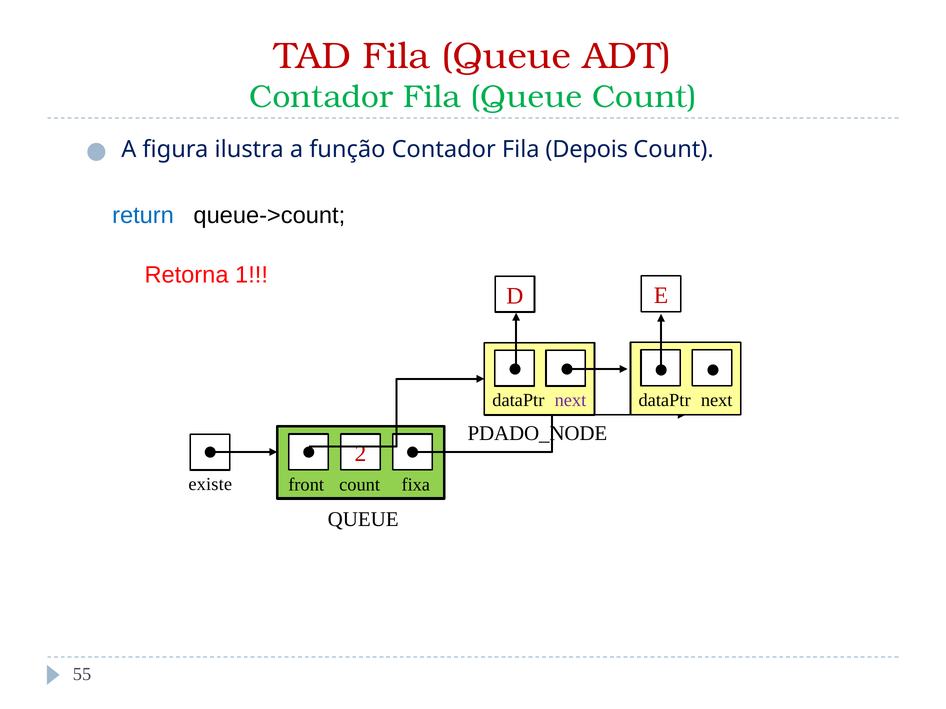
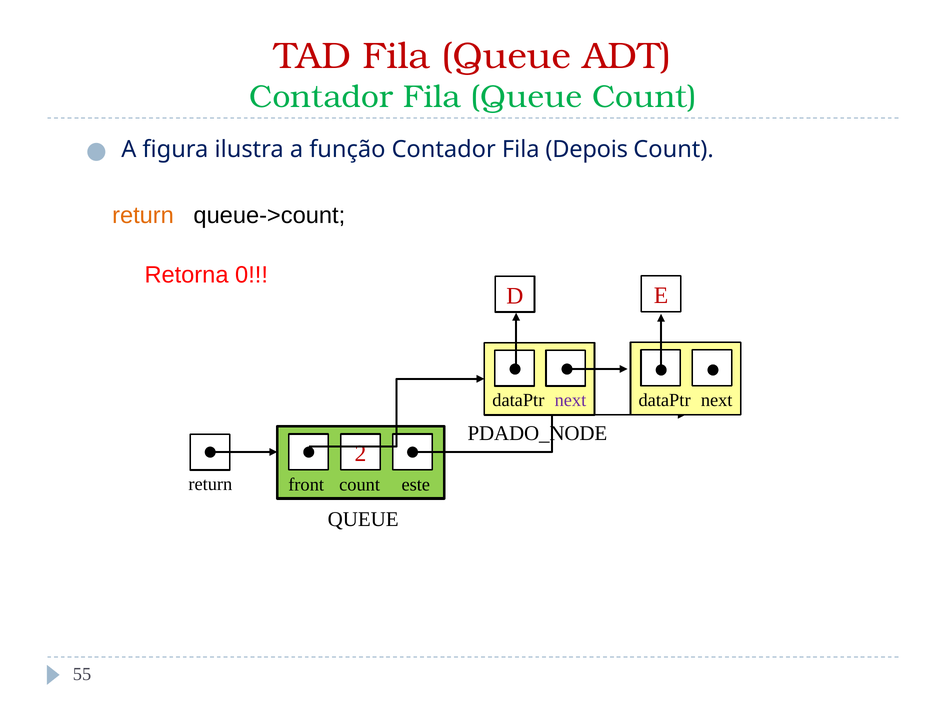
return at (143, 216) colour: blue -> orange
1: 1 -> 0
existe at (210, 485): existe -> return
fixa: fixa -> este
